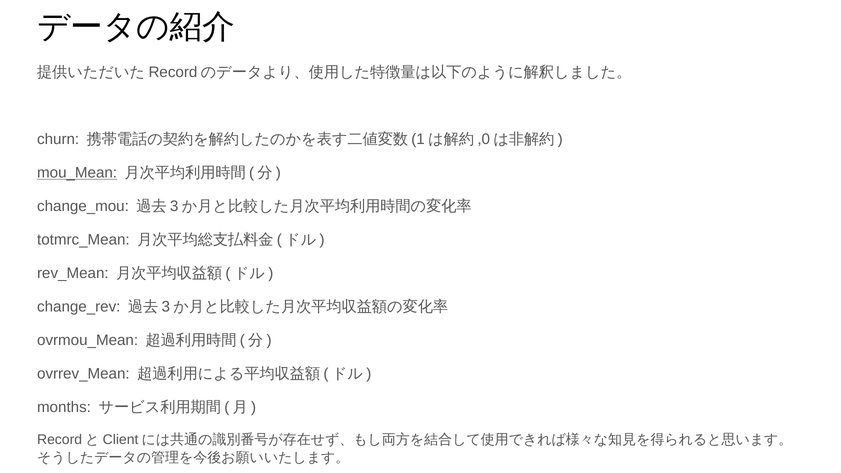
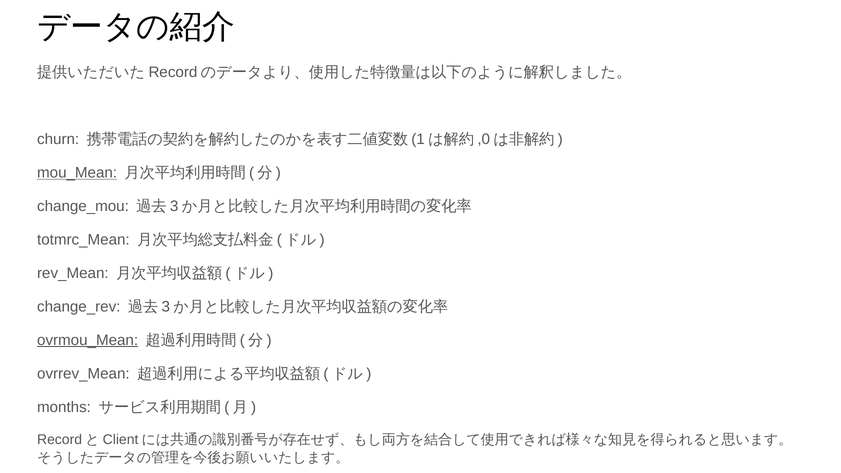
ovrmou_Mean underline: none -> present
